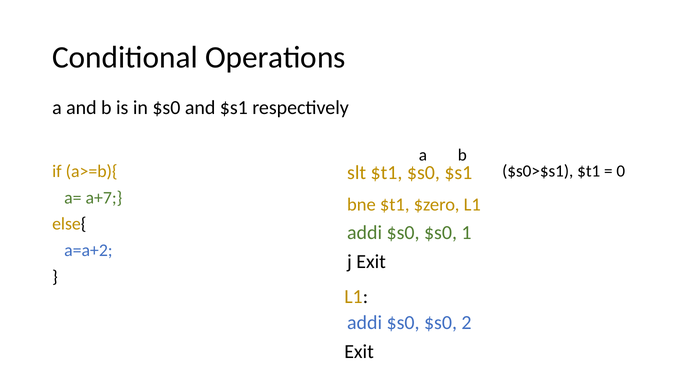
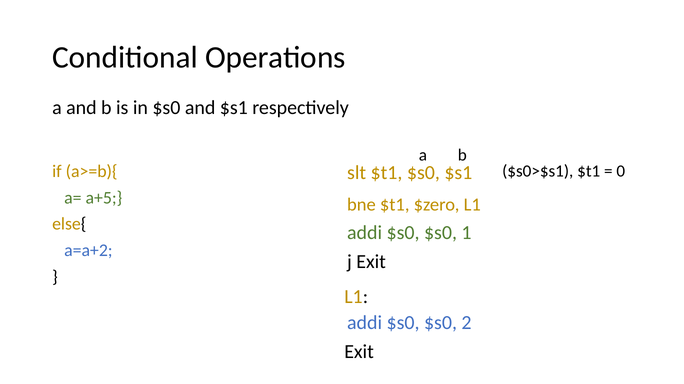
a+7: a+7 -> a+5
